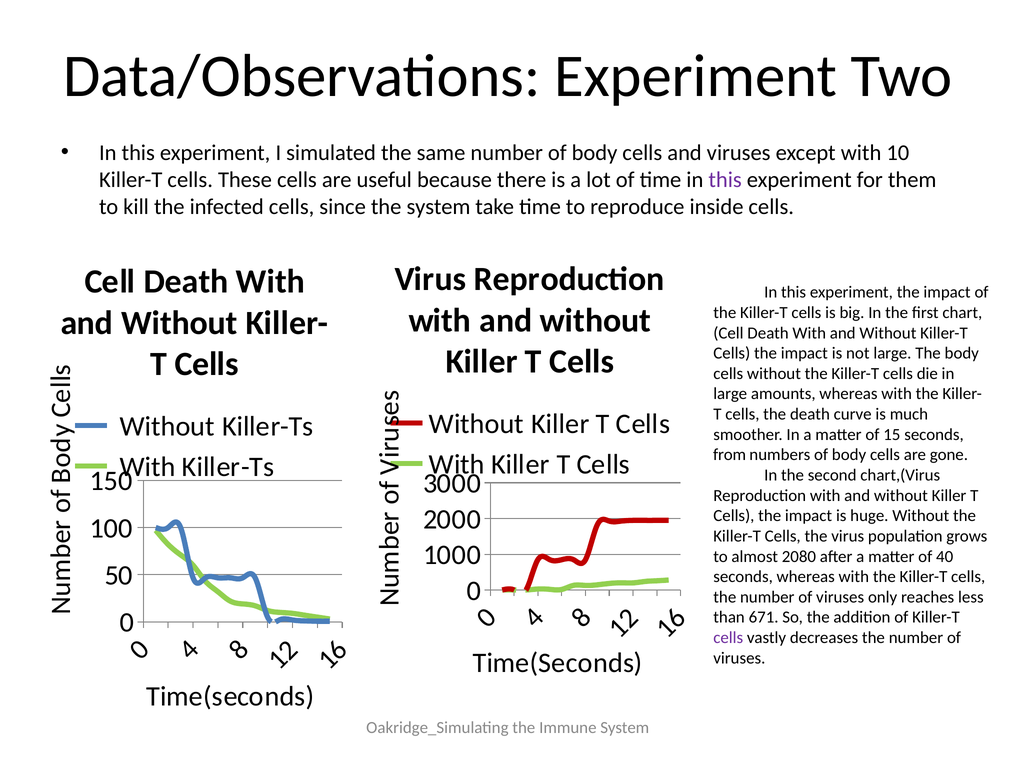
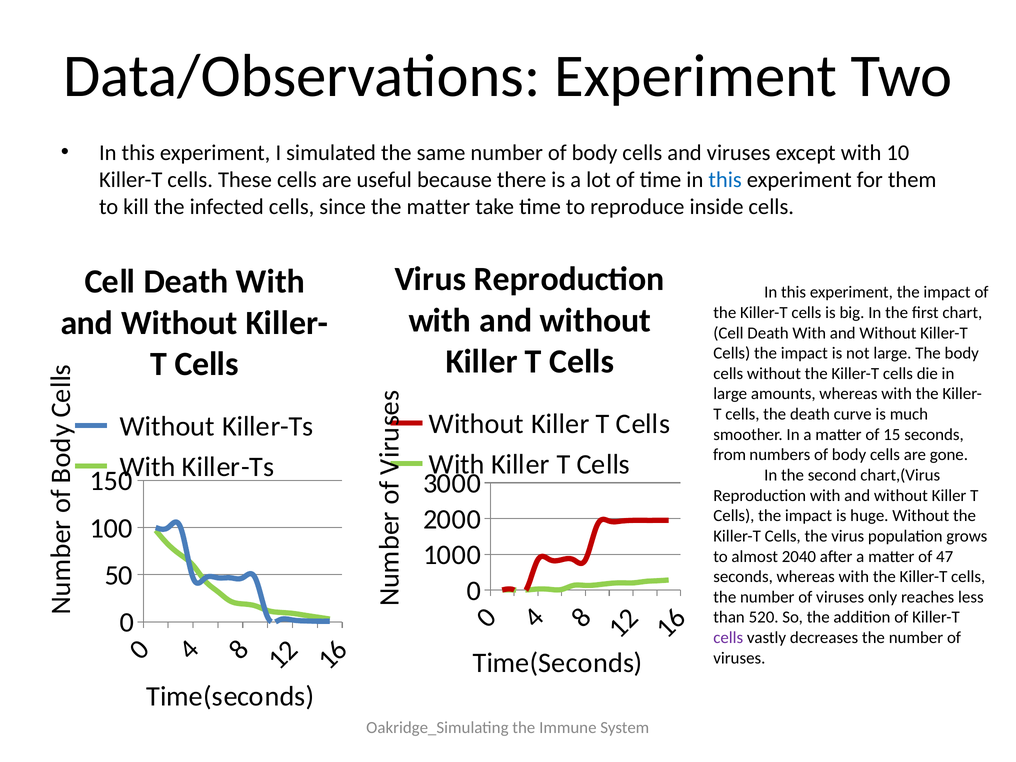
this at (725, 180) colour: purple -> blue
the system: system -> matter
2080: 2080 -> 2040
40: 40 -> 47
671: 671 -> 520
